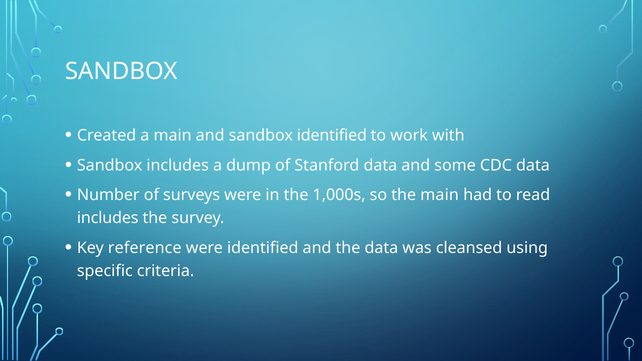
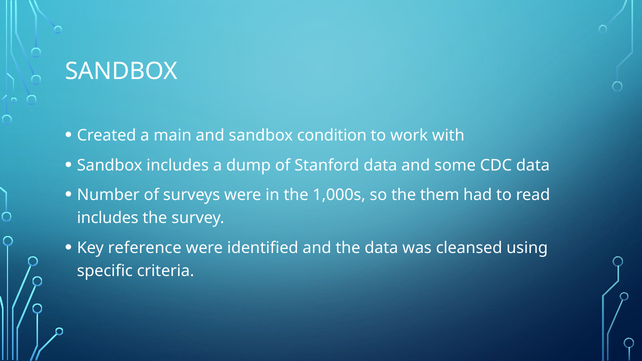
sandbox identified: identified -> condition
the main: main -> them
